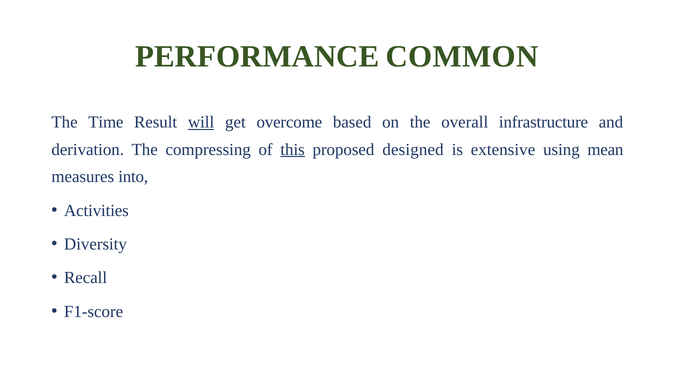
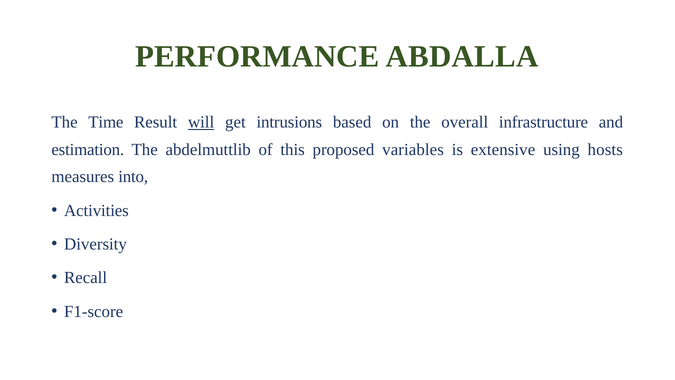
COMMON: COMMON -> ABDALLA
overcome: overcome -> intrusions
derivation: derivation -> estimation
compressing: compressing -> abdelmuttlib
this underline: present -> none
designed: designed -> variables
mean: mean -> hosts
